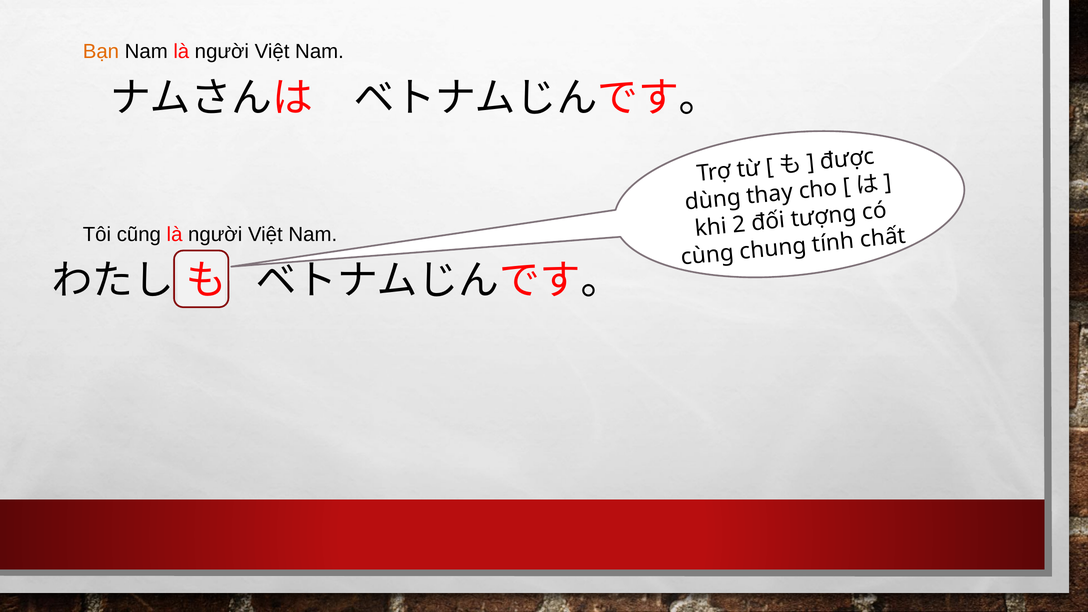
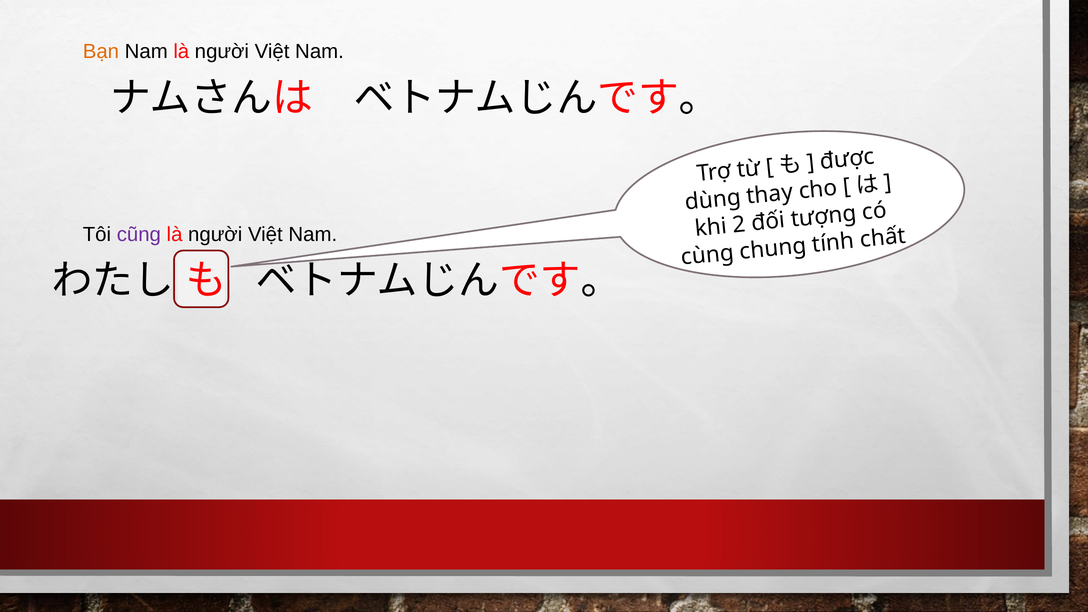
cũng colour: black -> purple
